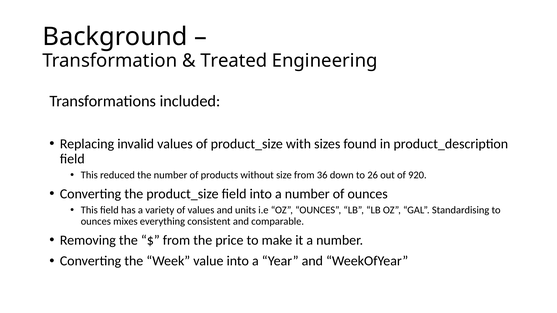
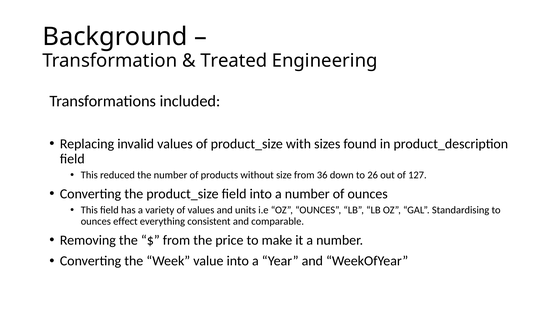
920: 920 -> 127
mixes: mixes -> effect
